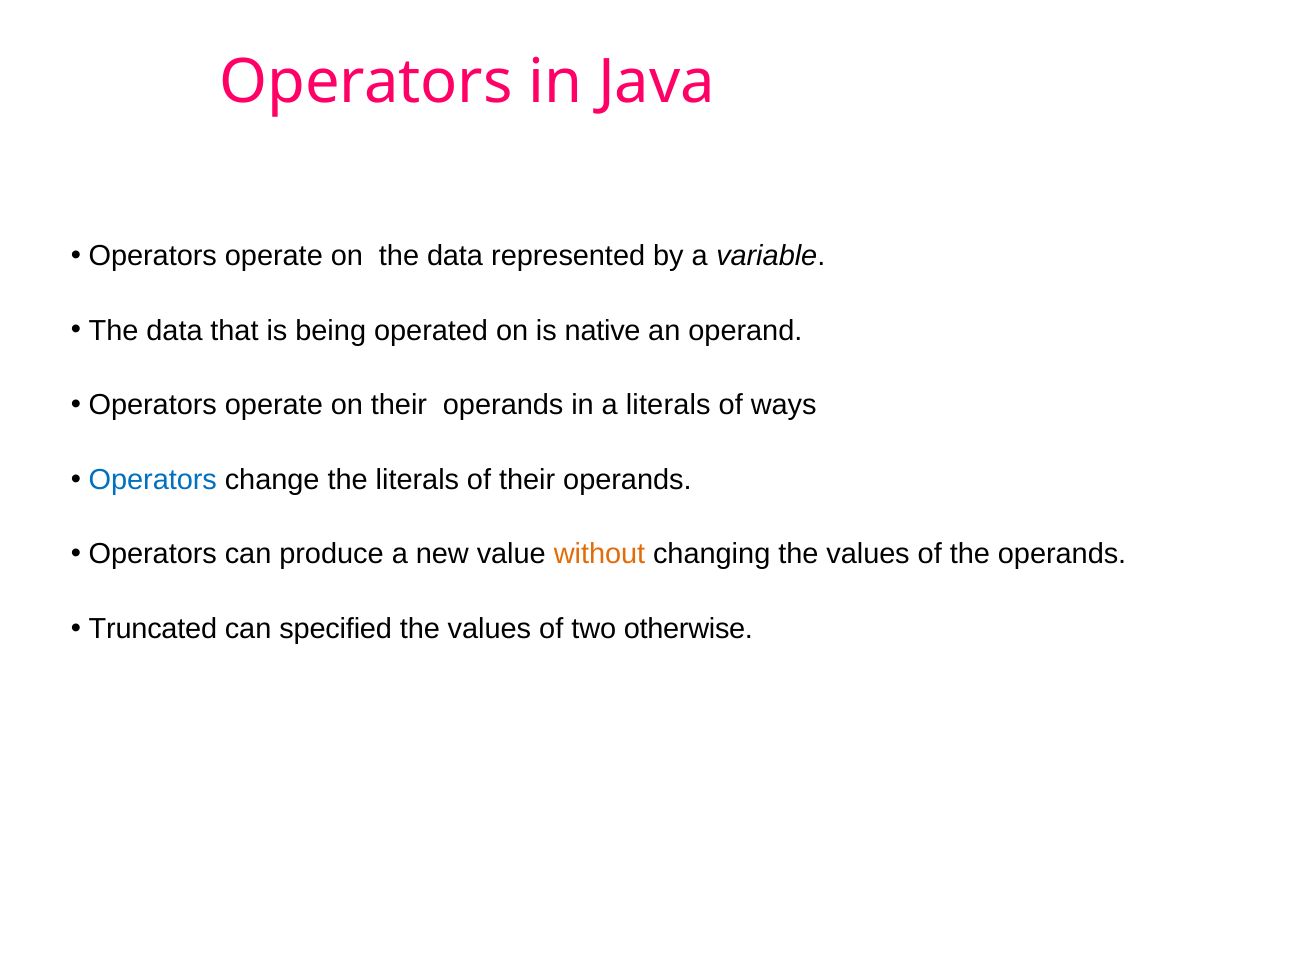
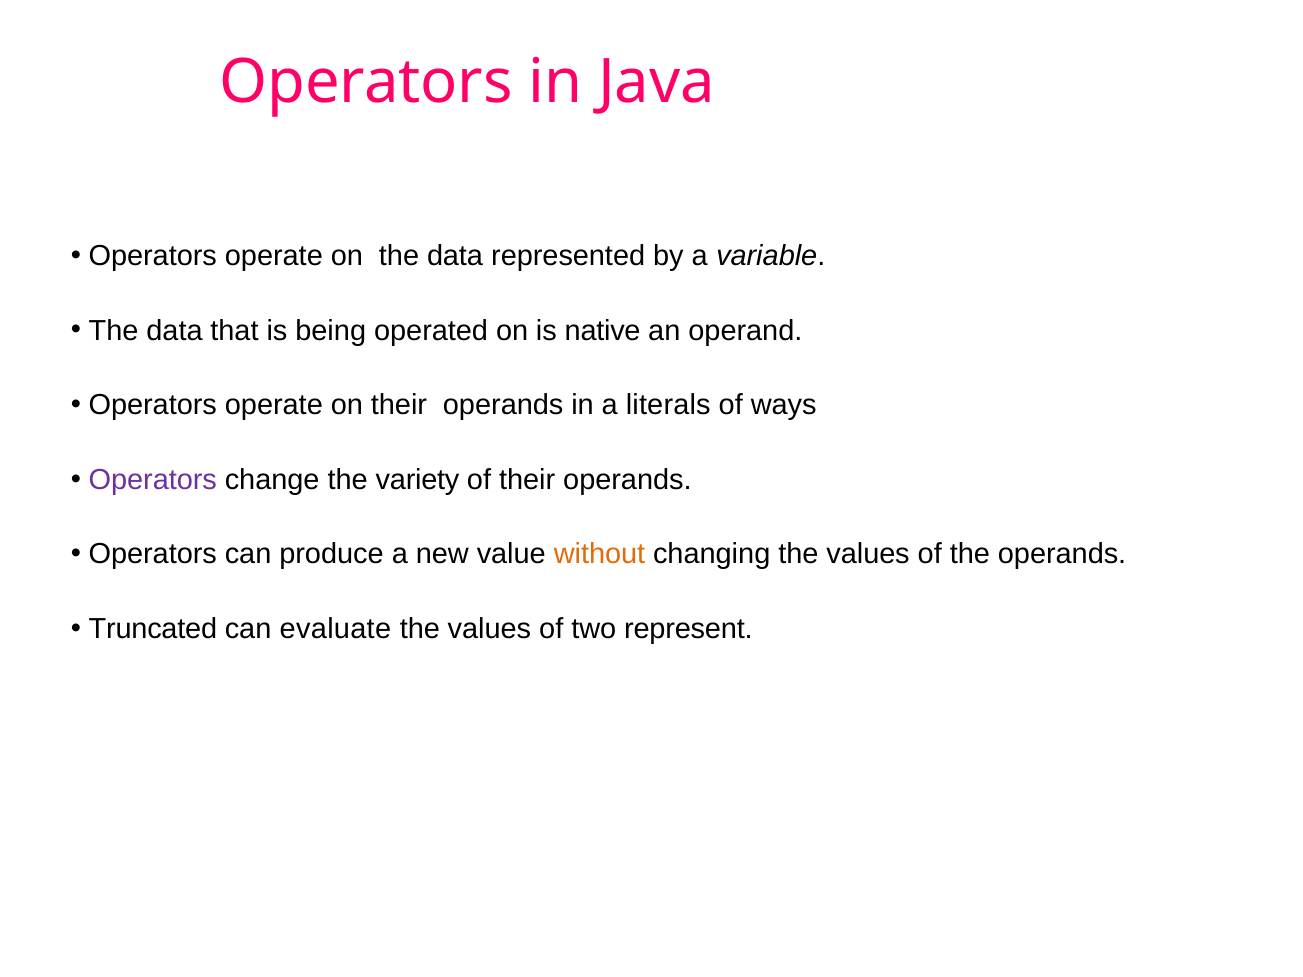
Operators at (153, 480) colour: blue -> purple
the literals: literals -> variety
specified: specified -> evaluate
otherwise: otherwise -> represent
